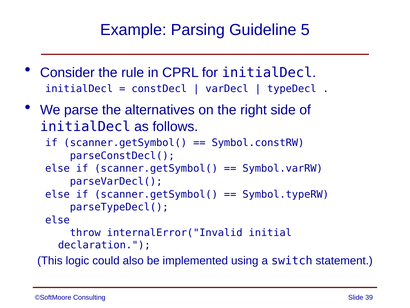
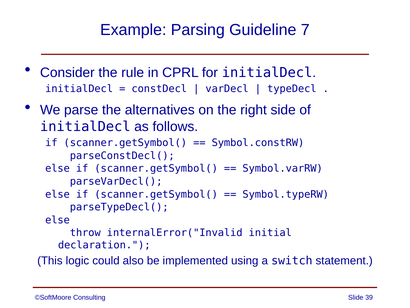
5: 5 -> 7
